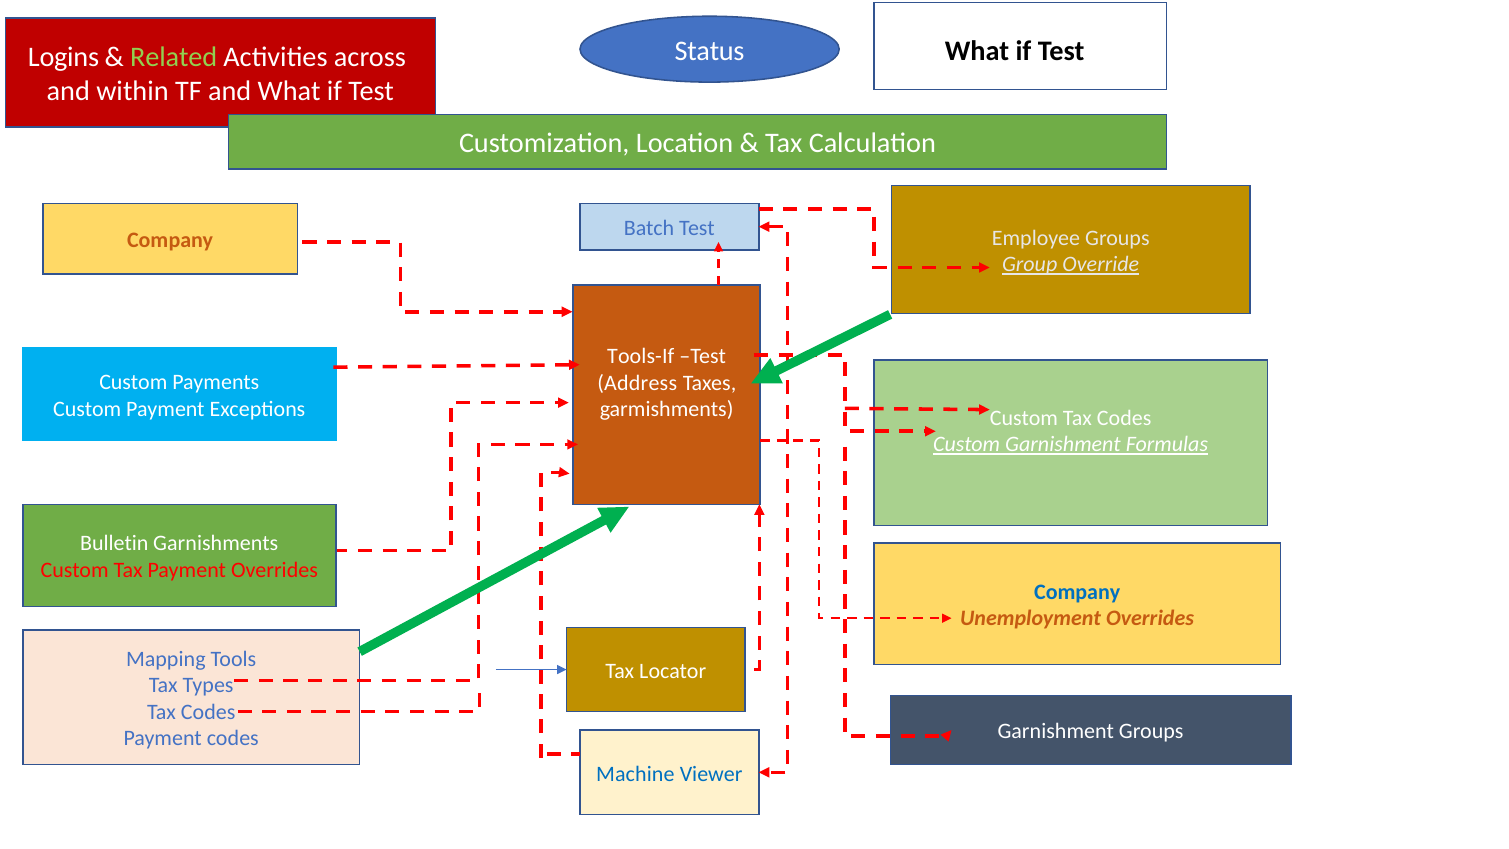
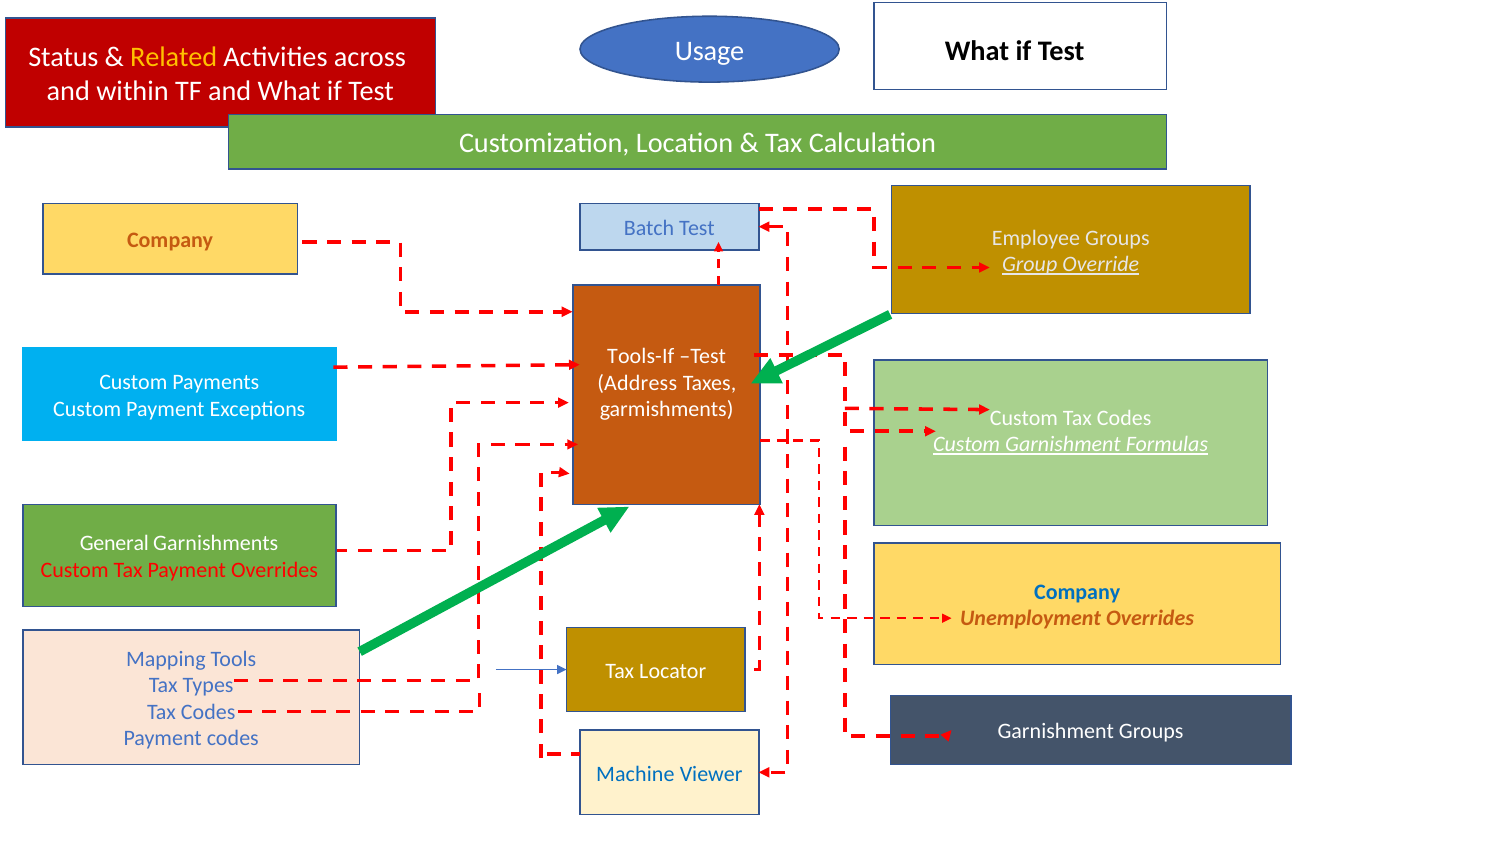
Status: Status -> Usage
Logins: Logins -> Status
Related colour: light green -> yellow
Bulletin: Bulletin -> General
